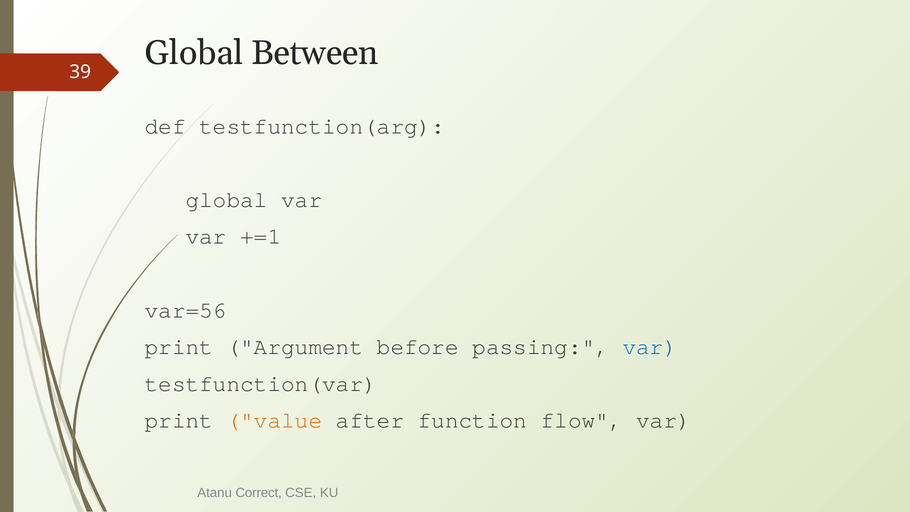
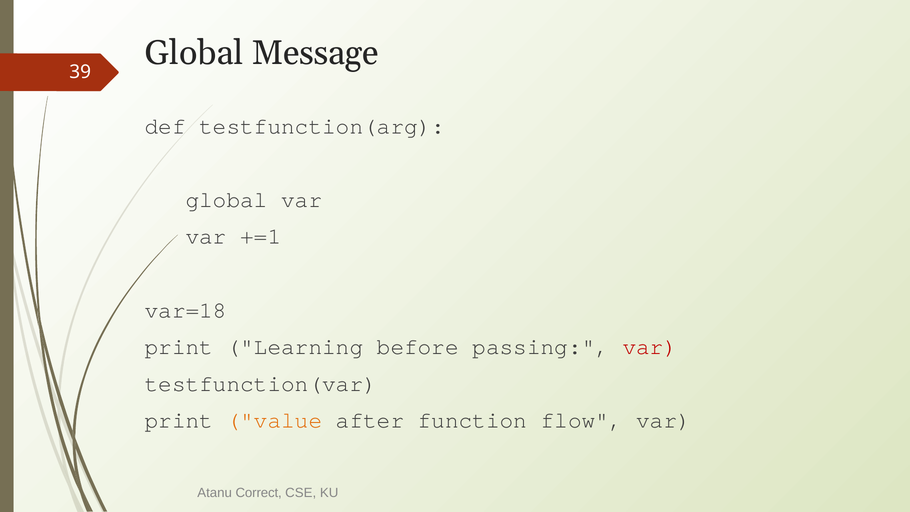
Between: Between -> Message
var=56: var=56 -> var=18
Argument: Argument -> Learning
var at (650, 347) colour: blue -> red
